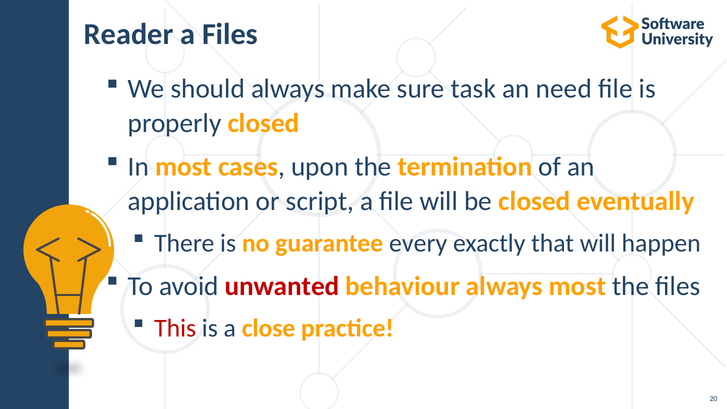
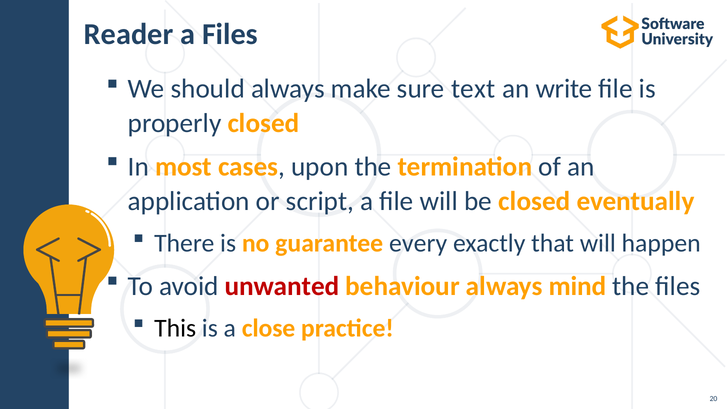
task: task -> text
need: need -> write
always most: most -> mind
This colour: red -> black
